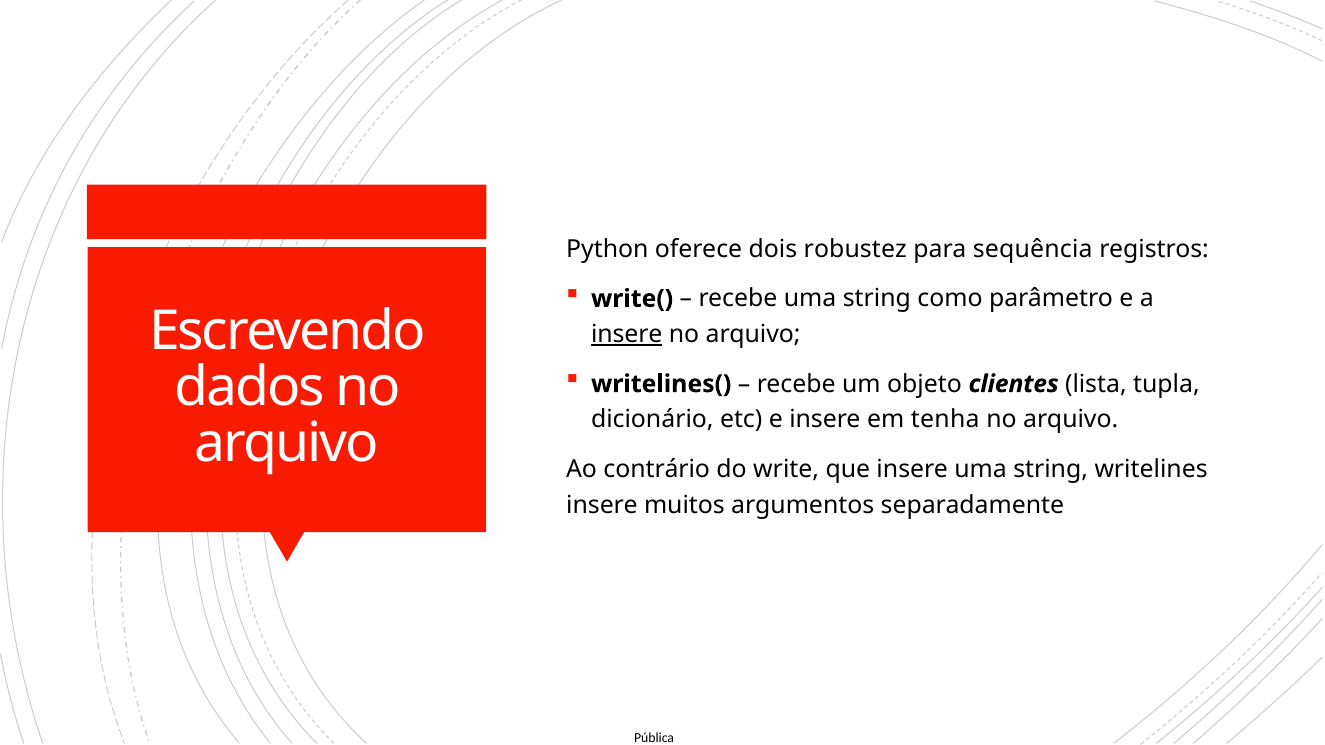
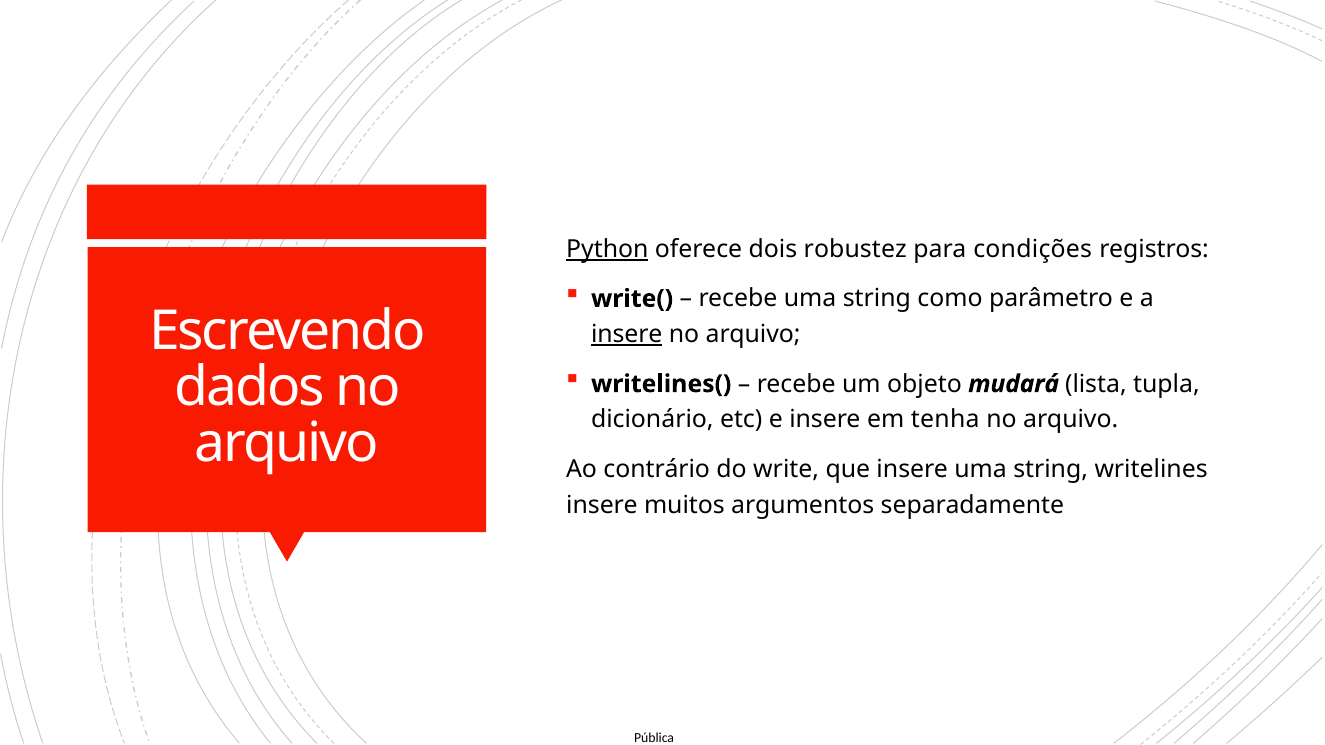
Python underline: none -> present
sequência: sequência -> condições
clientes: clientes -> mudará
